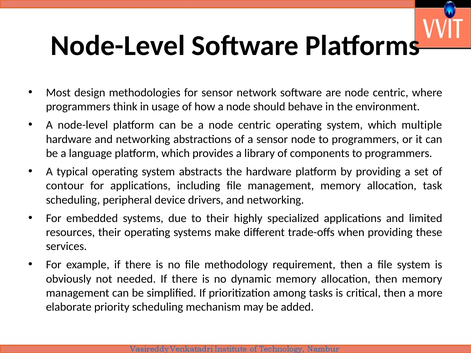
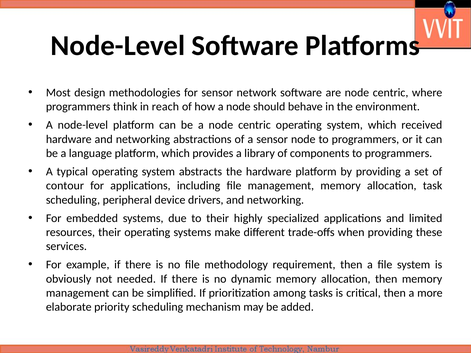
usage: usage -> reach
multiple: multiple -> received
